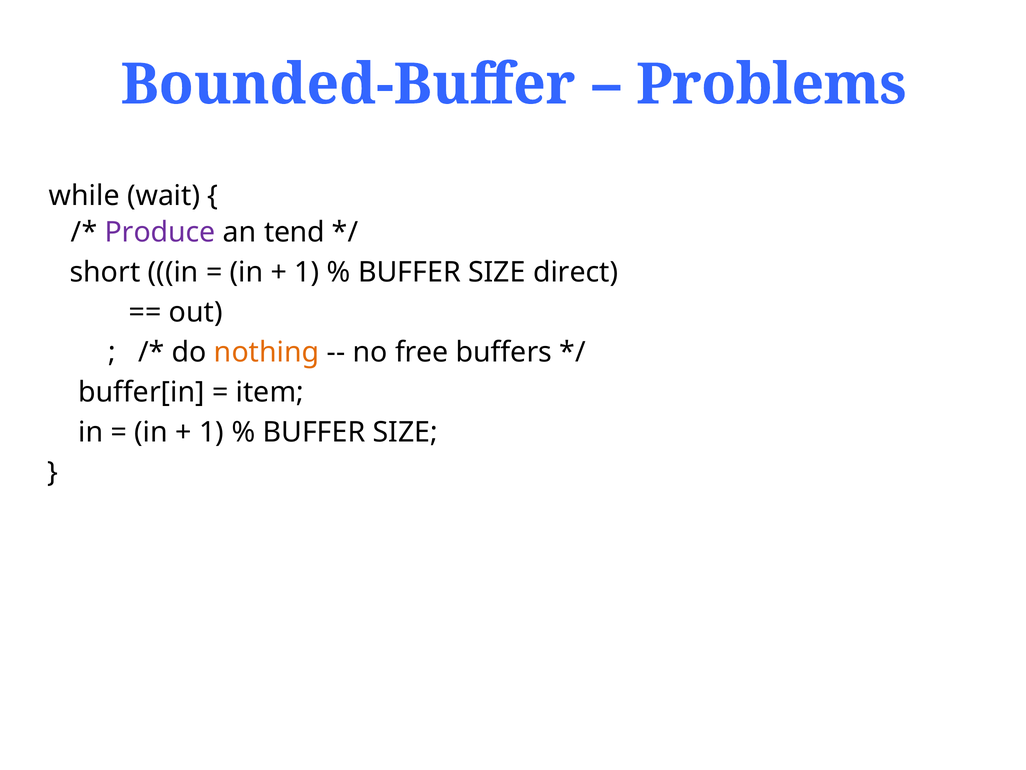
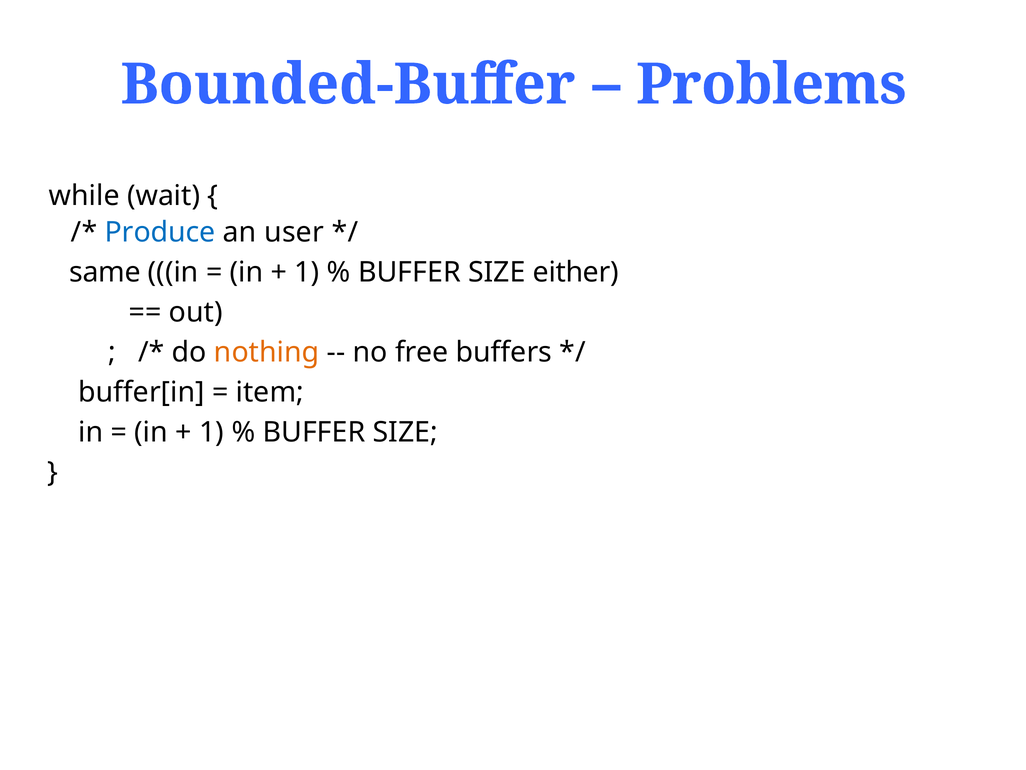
Produce colour: purple -> blue
tend: tend -> user
short: short -> same
direct: direct -> either
